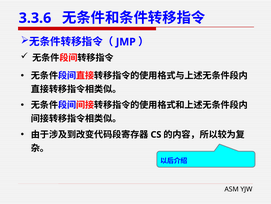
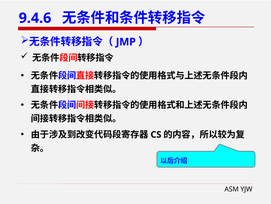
3.3.6: 3.3.6 -> 9.4.6
